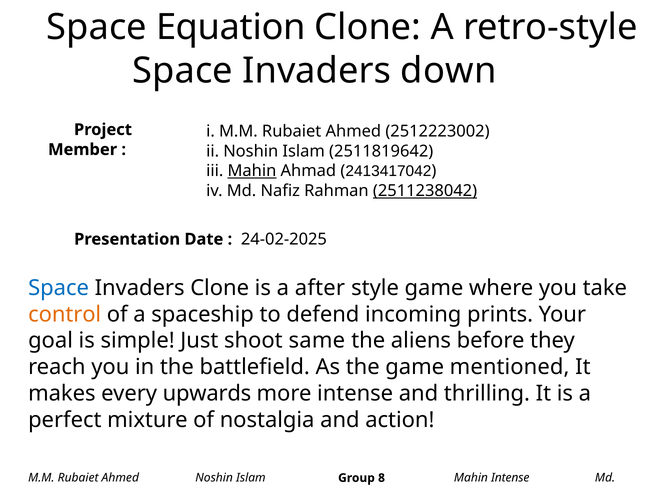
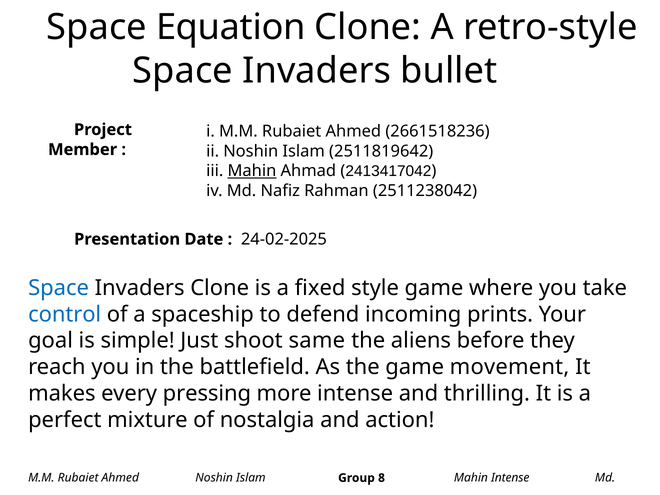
down: down -> bullet
2512223002: 2512223002 -> 2661518236
2511238042 underline: present -> none
after: after -> fixed
control colour: orange -> blue
mentioned: mentioned -> movement
upwards: upwards -> pressing
